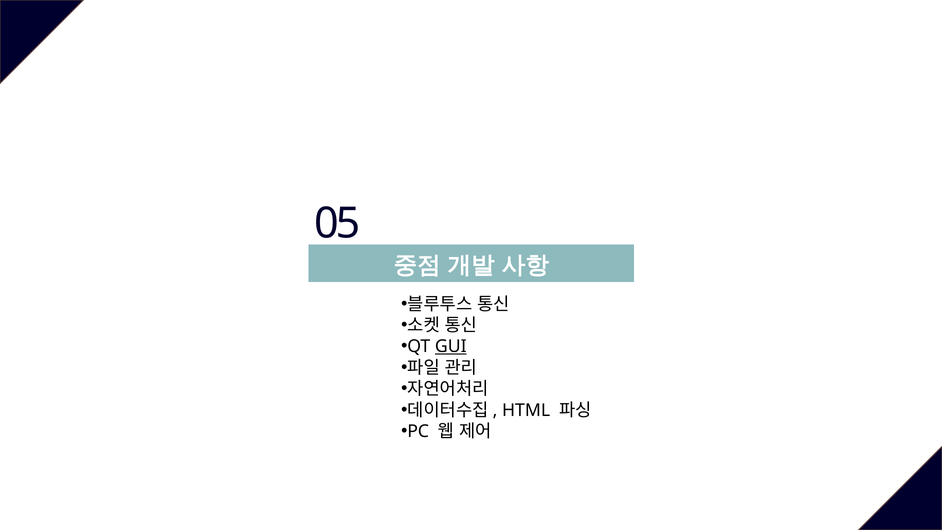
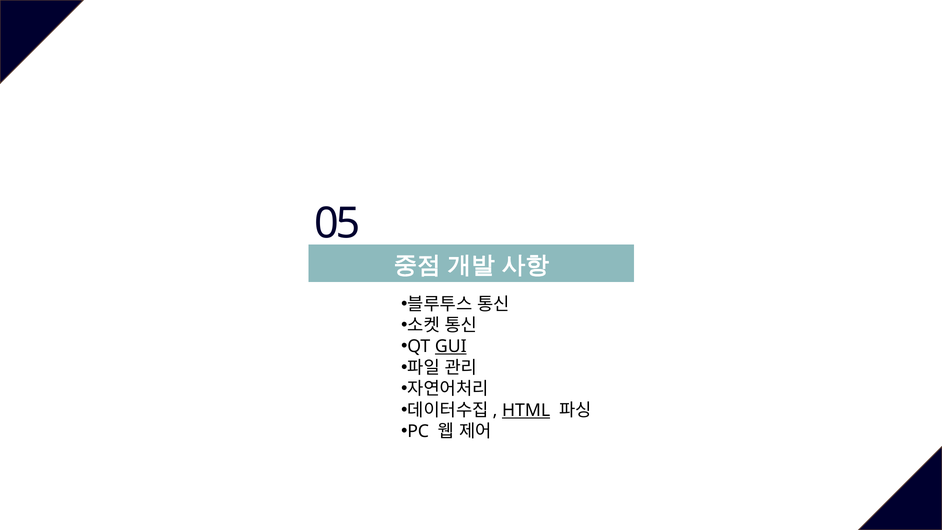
HTML underline: none -> present
